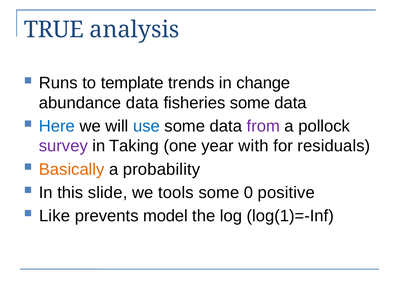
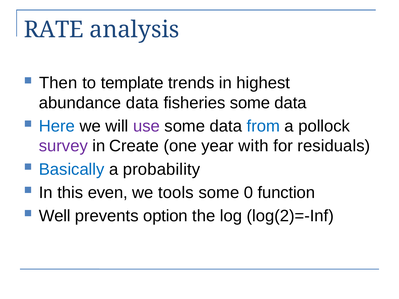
TRUE: TRUE -> RATE
Runs: Runs -> Then
change: change -> highest
use colour: blue -> purple
from colour: purple -> blue
Taking: Taking -> Create
Basically colour: orange -> blue
slide: slide -> even
positive: positive -> function
Like: Like -> Well
model: model -> option
log(1)=-Inf: log(1)=-Inf -> log(2)=-Inf
